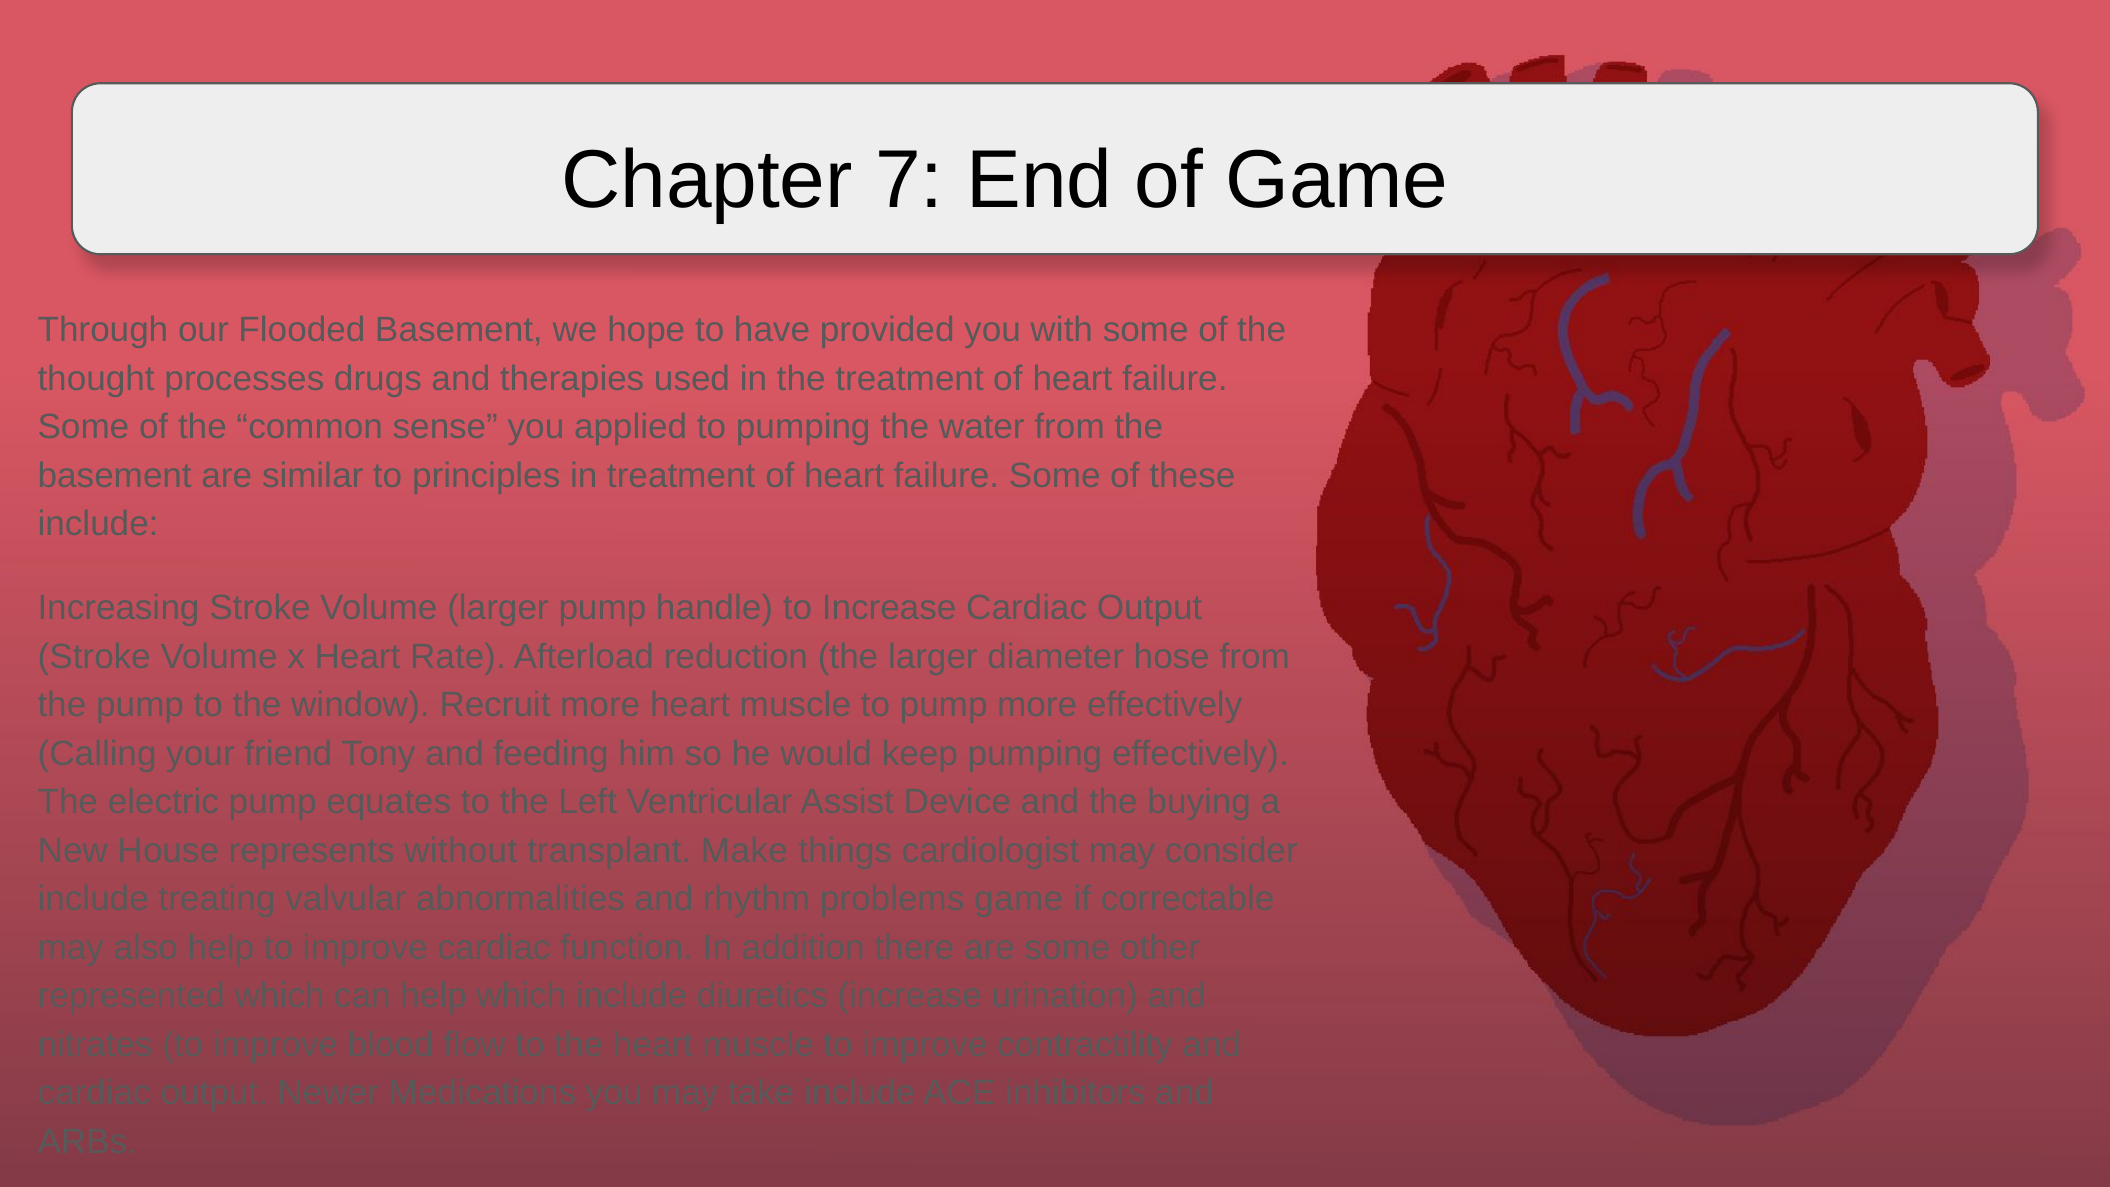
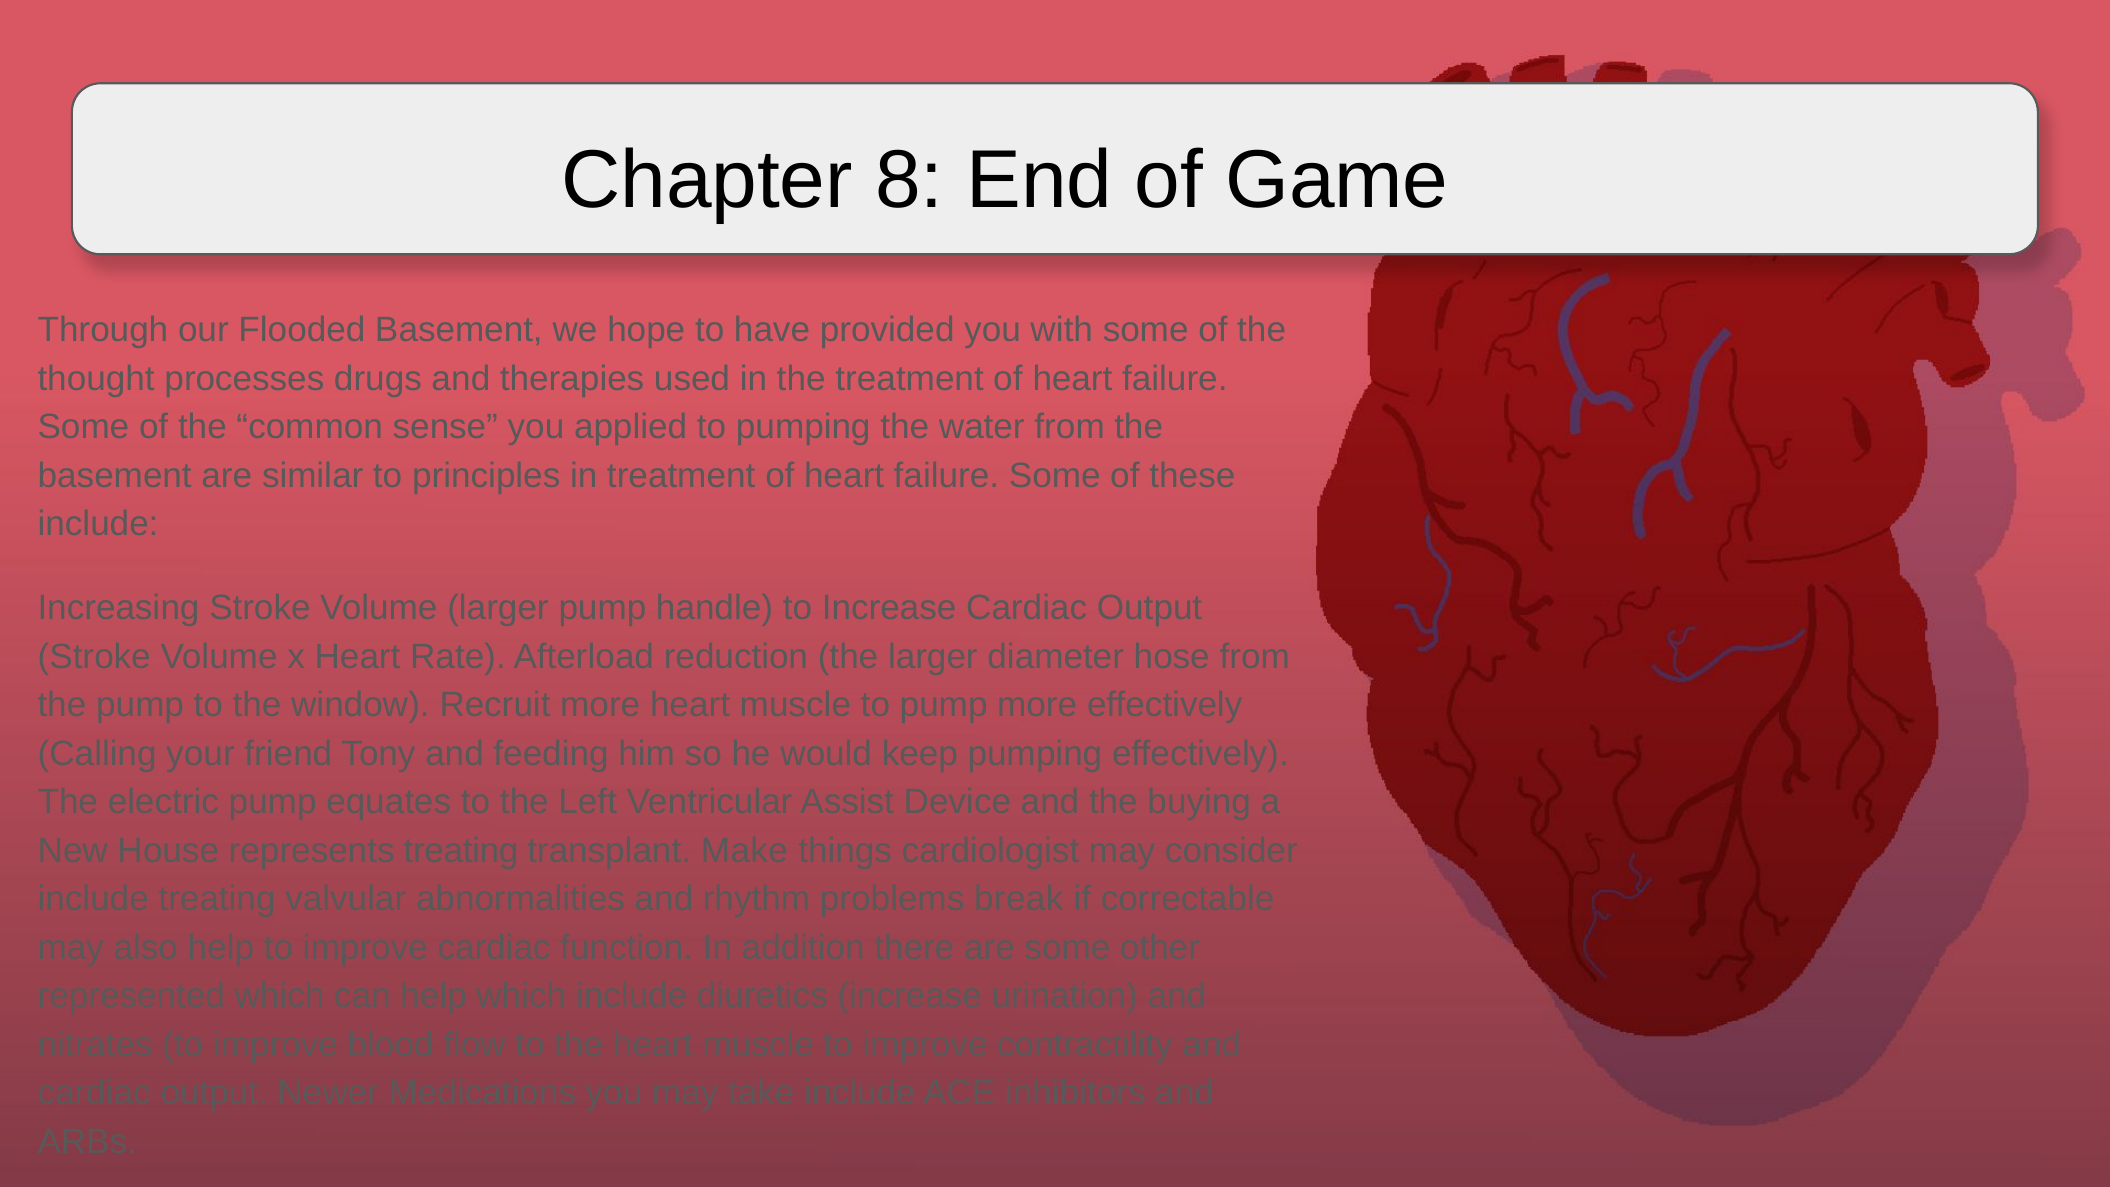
7: 7 -> 8
represents without: without -> treating
problems game: game -> break
